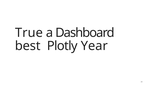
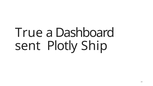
best: best -> sent
Year: Year -> Ship
